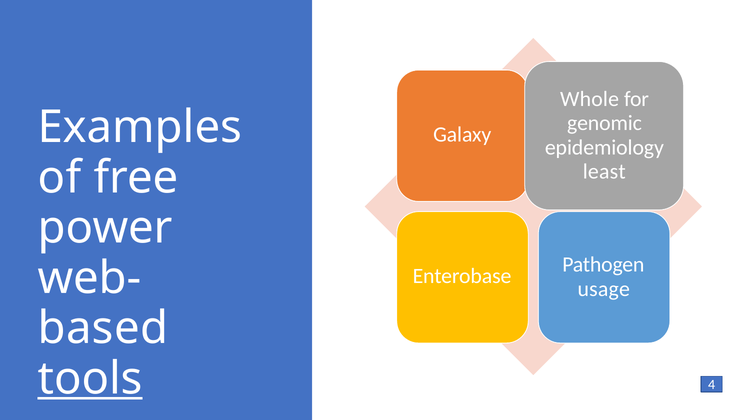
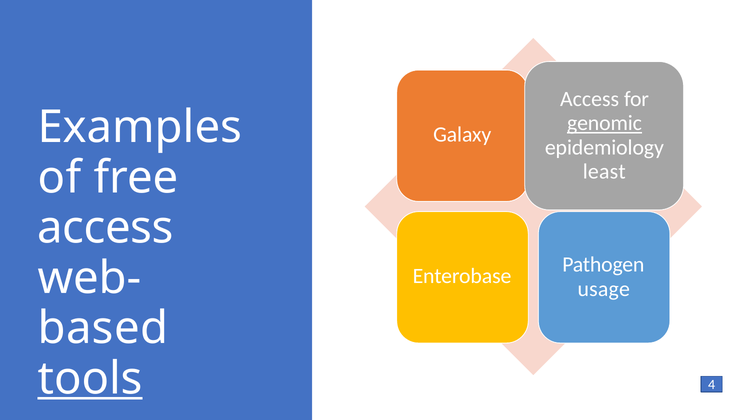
Whole at (590, 99): Whole -> Access
genomic underline: none -> present
power at (105, 228): power -> access
